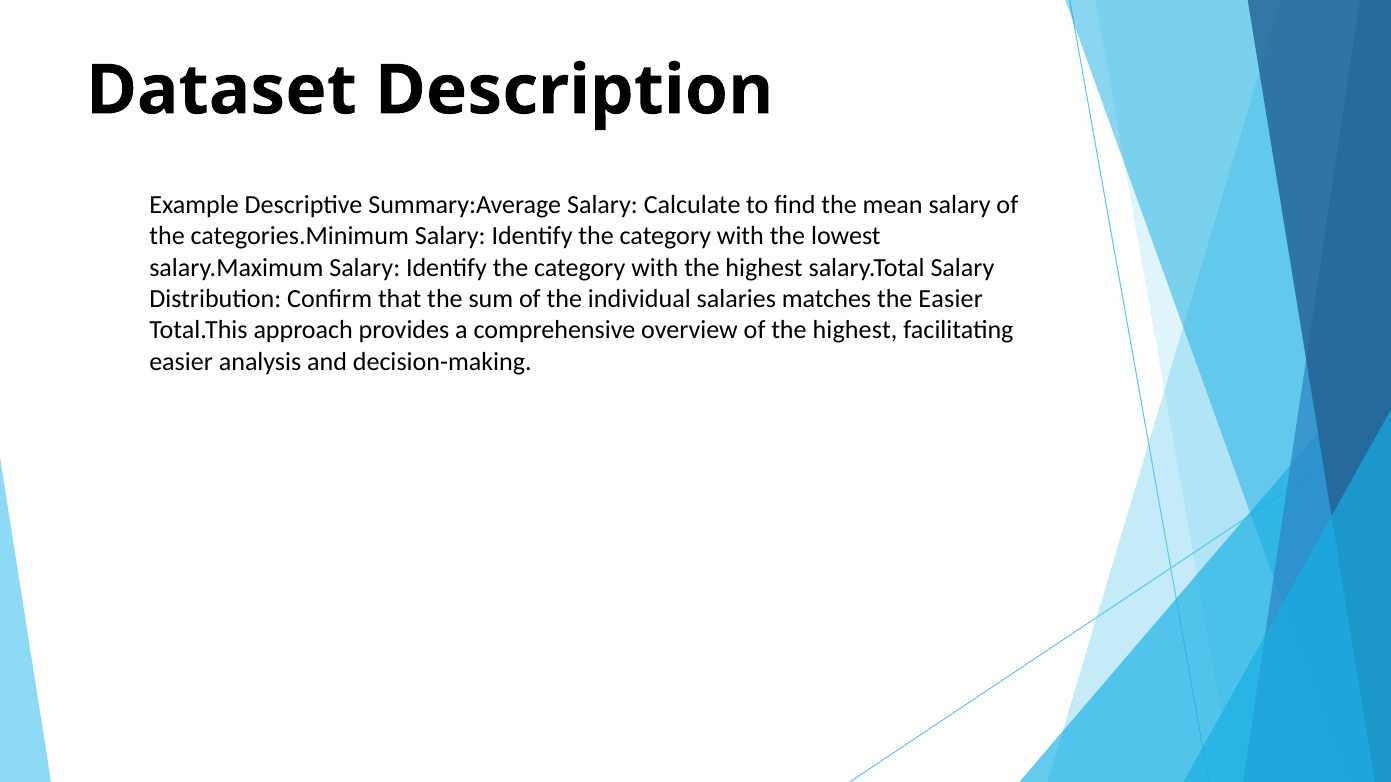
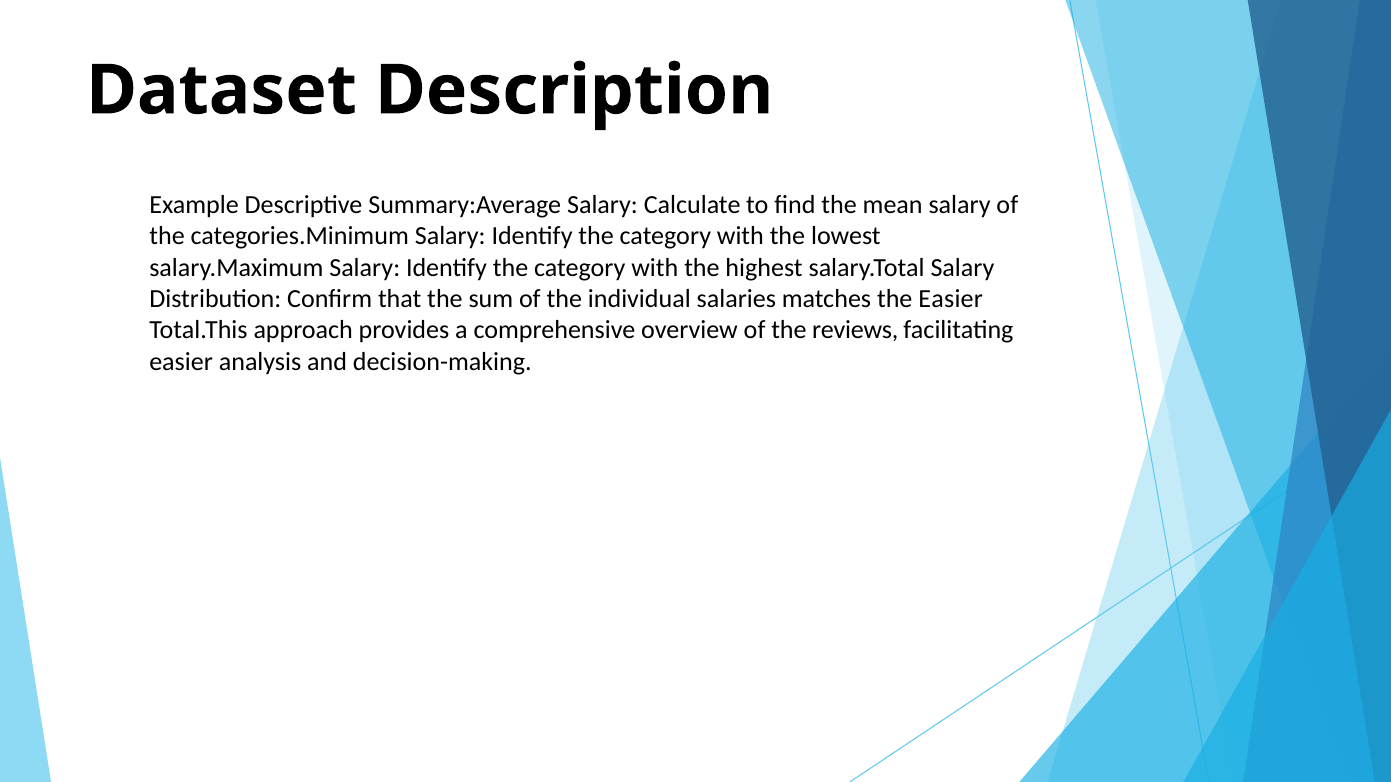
of the highest: highest -> reviews
